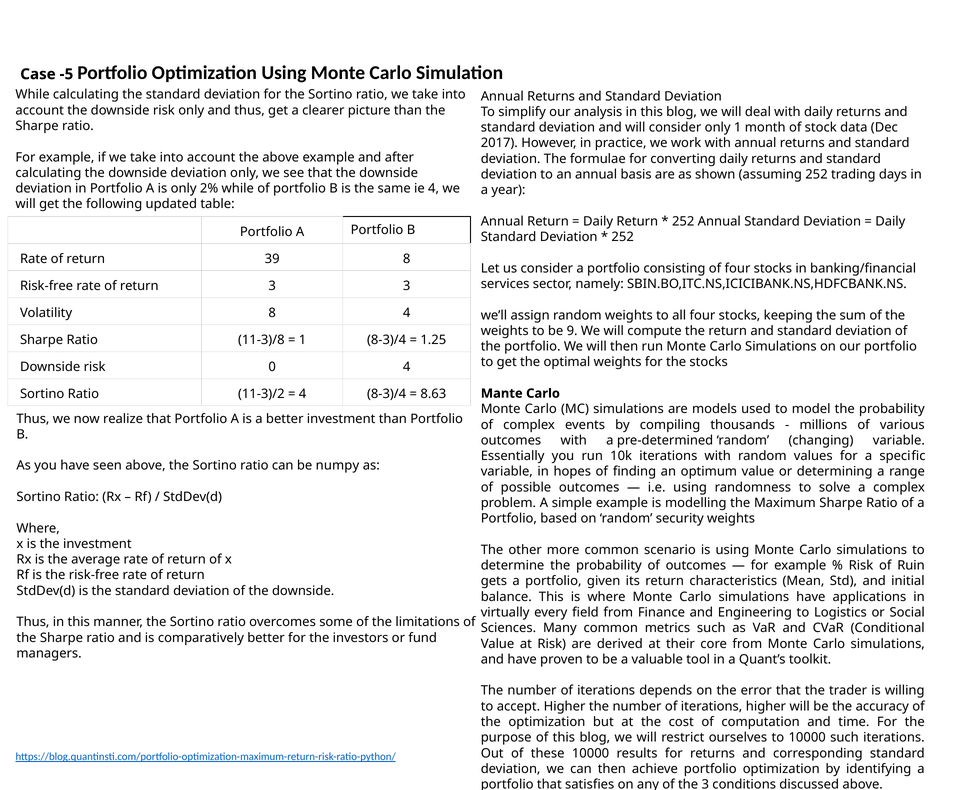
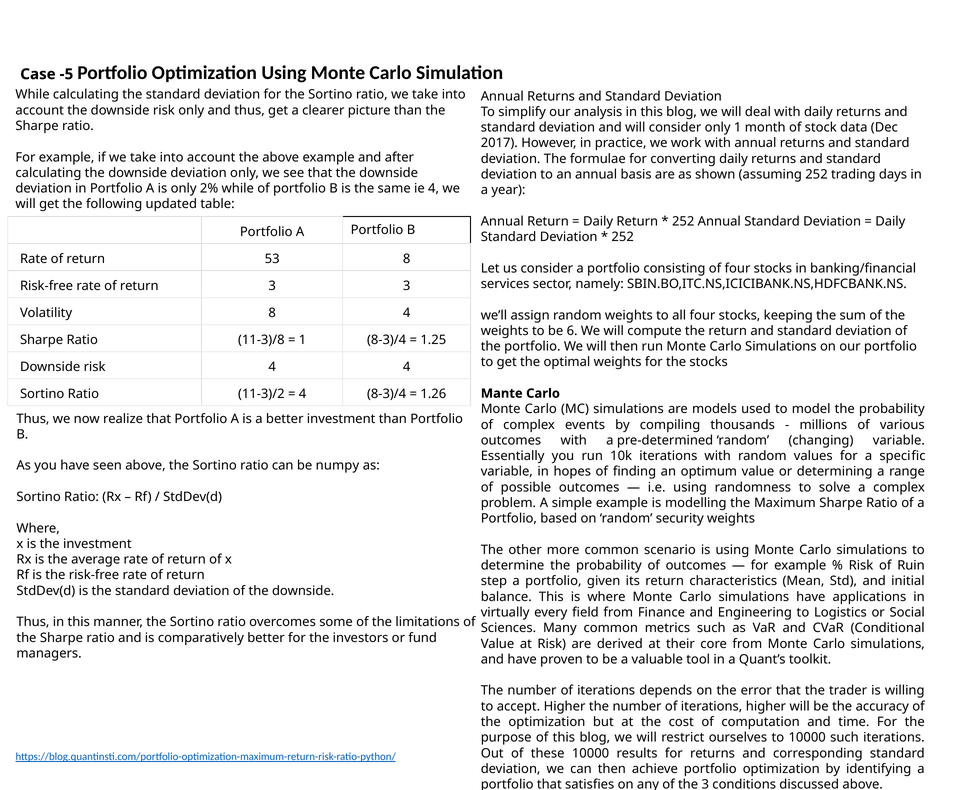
39: 39 -> 53
9: 9 -> 6
risk 0: 0 -> 4
8.63: 8.63 -> 1.26
gets: gets -> step
